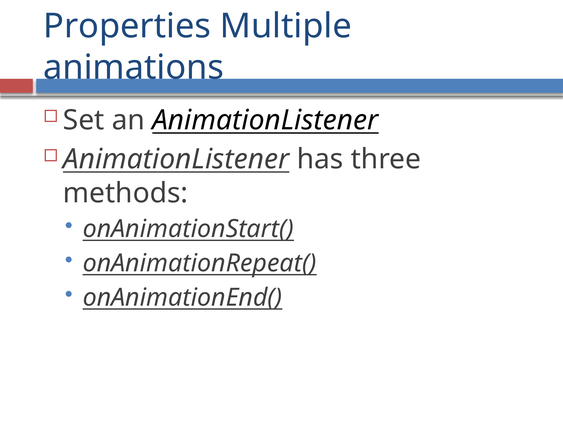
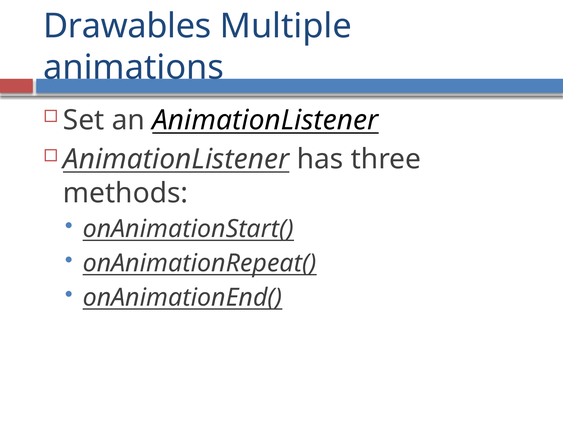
Properties: Properties -> Drawables
